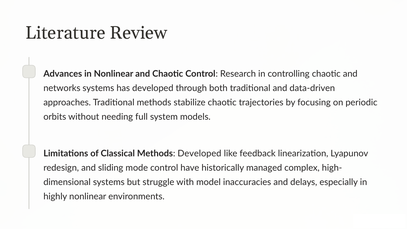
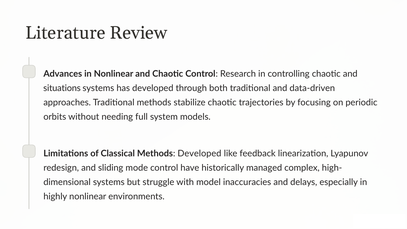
networks: networks -> situations
